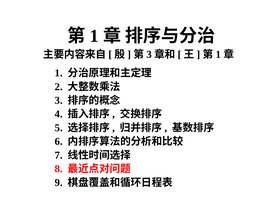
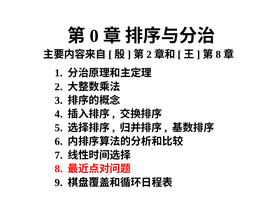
1 at (94, 36): 1 -> 0
3 at (149, 54): 3 -> 2
1 at (218, 54): 1 -> 8
